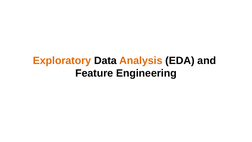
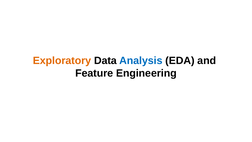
Analysis colour: orange -> blue
